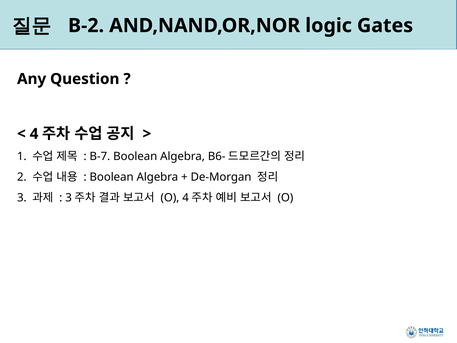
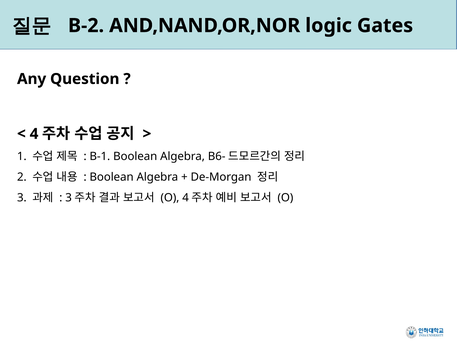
B-7: B-7 -> B-1
